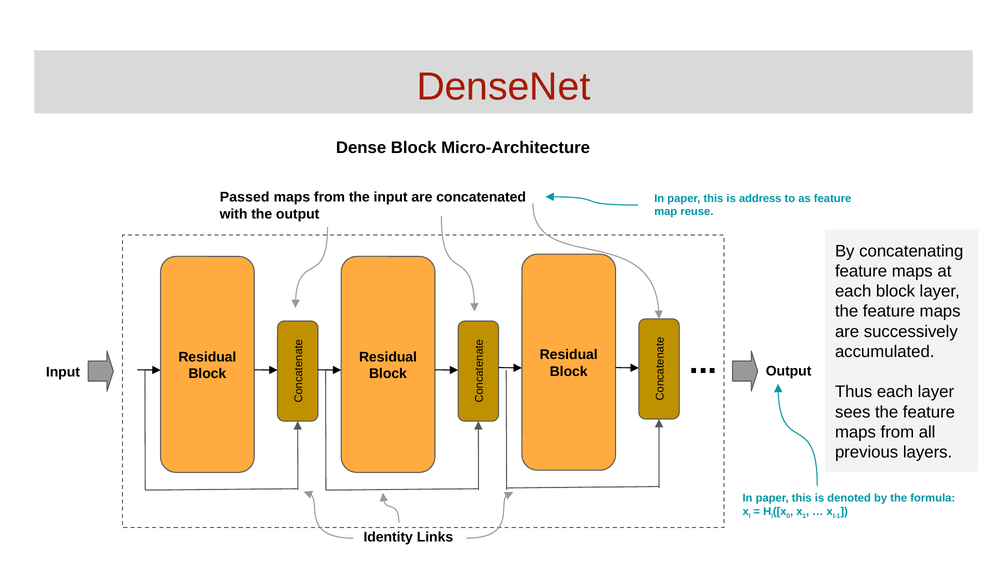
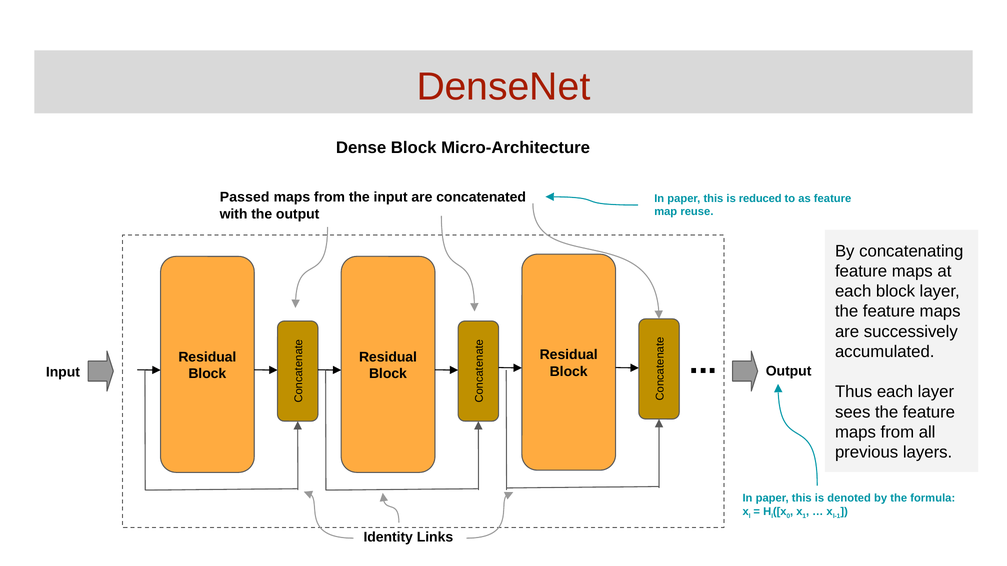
address: address -> reduced
